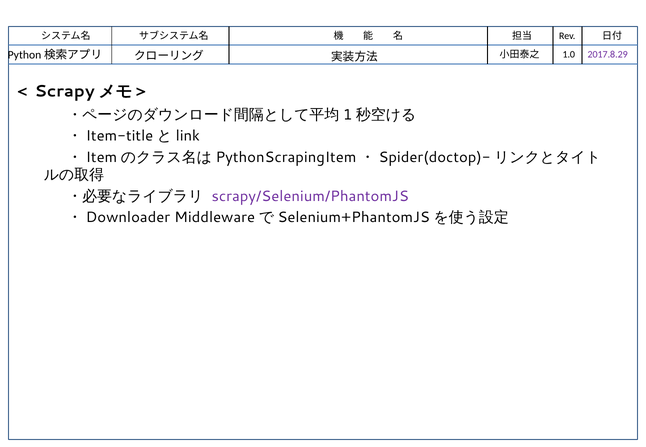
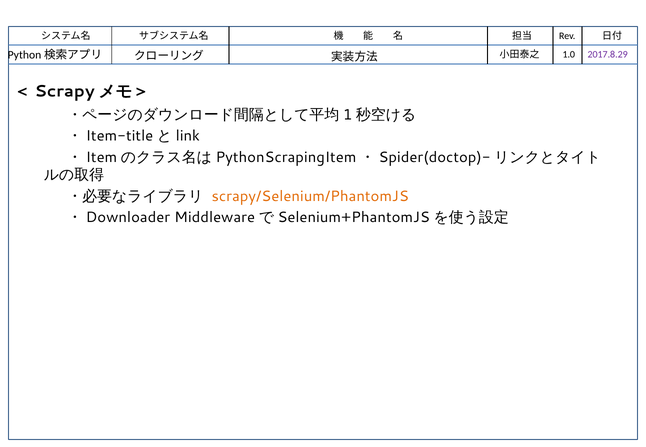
scrapy/Selenium/PhantomJS colour: purple -> orange
